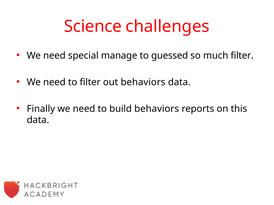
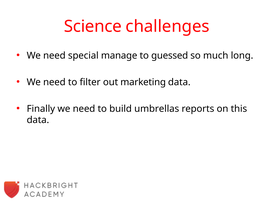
much filter: filter -> long
out behaviors: behaviors -> marketing
build behaviors: behaviors -> umbrellas
